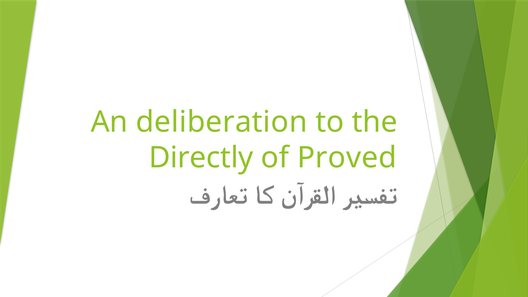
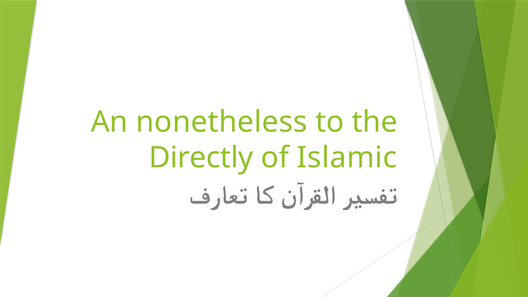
deliberation: deliberation -> nonetheless
Proved: Proved -> Islamic
